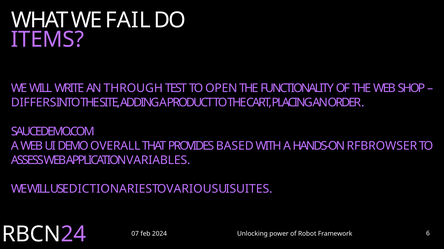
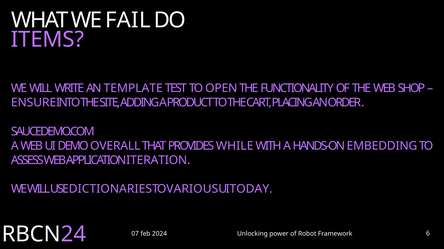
THROUGH: THROUGH -> TEMPLATE
DIFFERS: DIFFERS -> ENSURE
BASED: BASED -> WHILE
RFBROWSER: RFBROWSER -> EMBEDDING
VARIABLES: VARIABLES -> ITERATION
SUITES: SUITES -> TODAY
